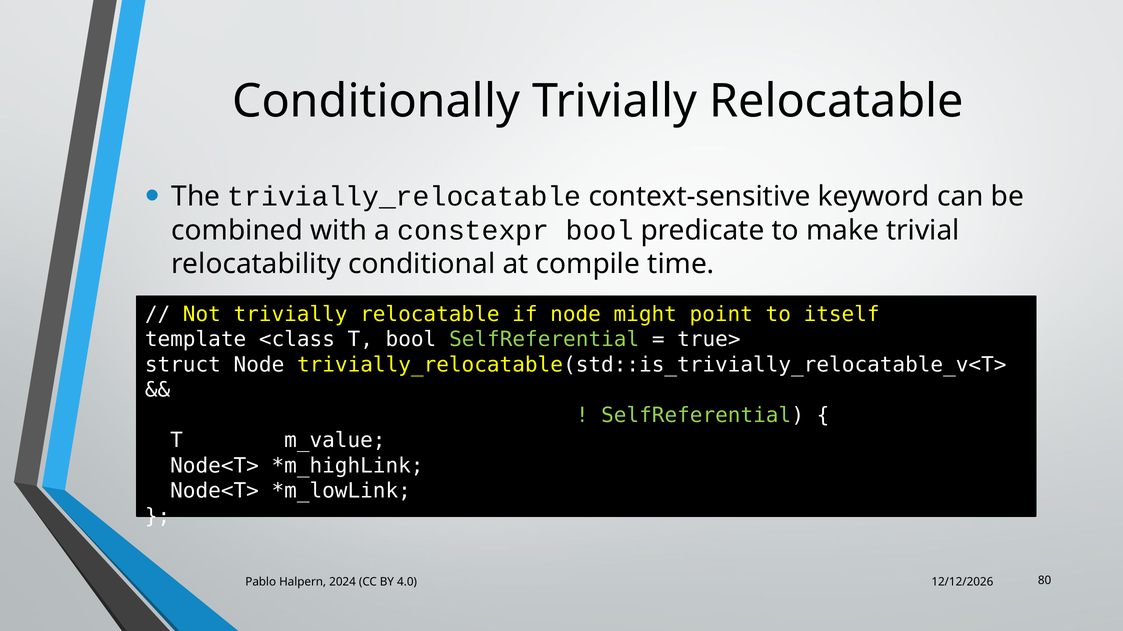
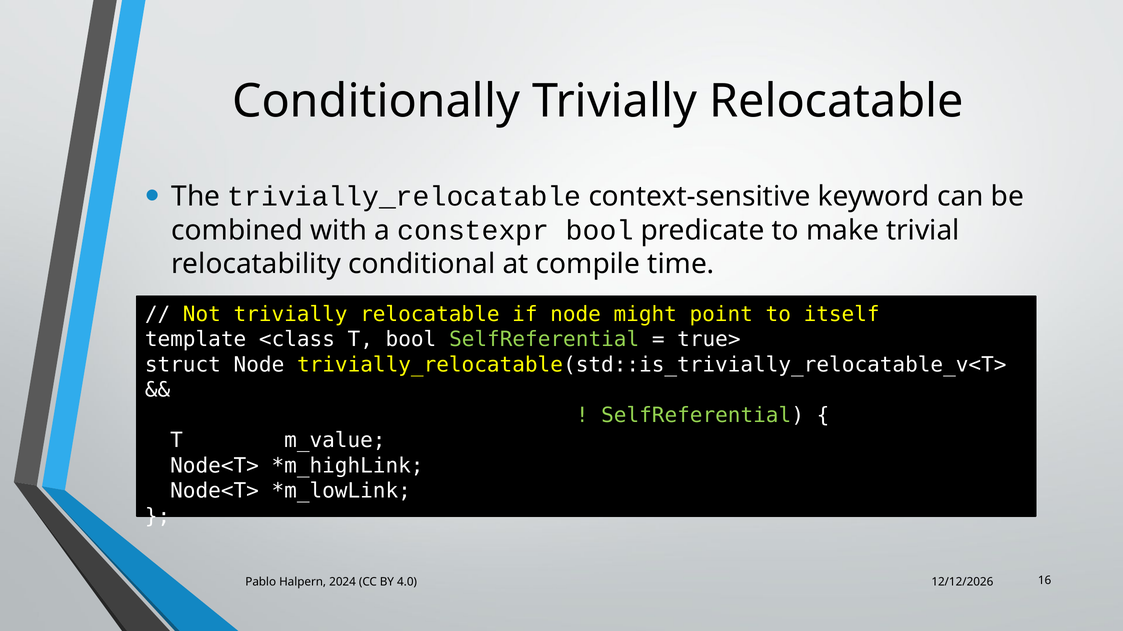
80: 80 -> 16
